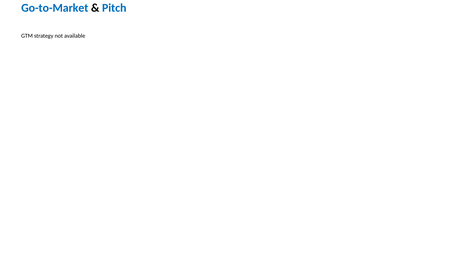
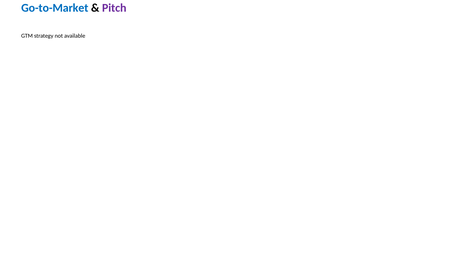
Pitch colour: blue -> purple
